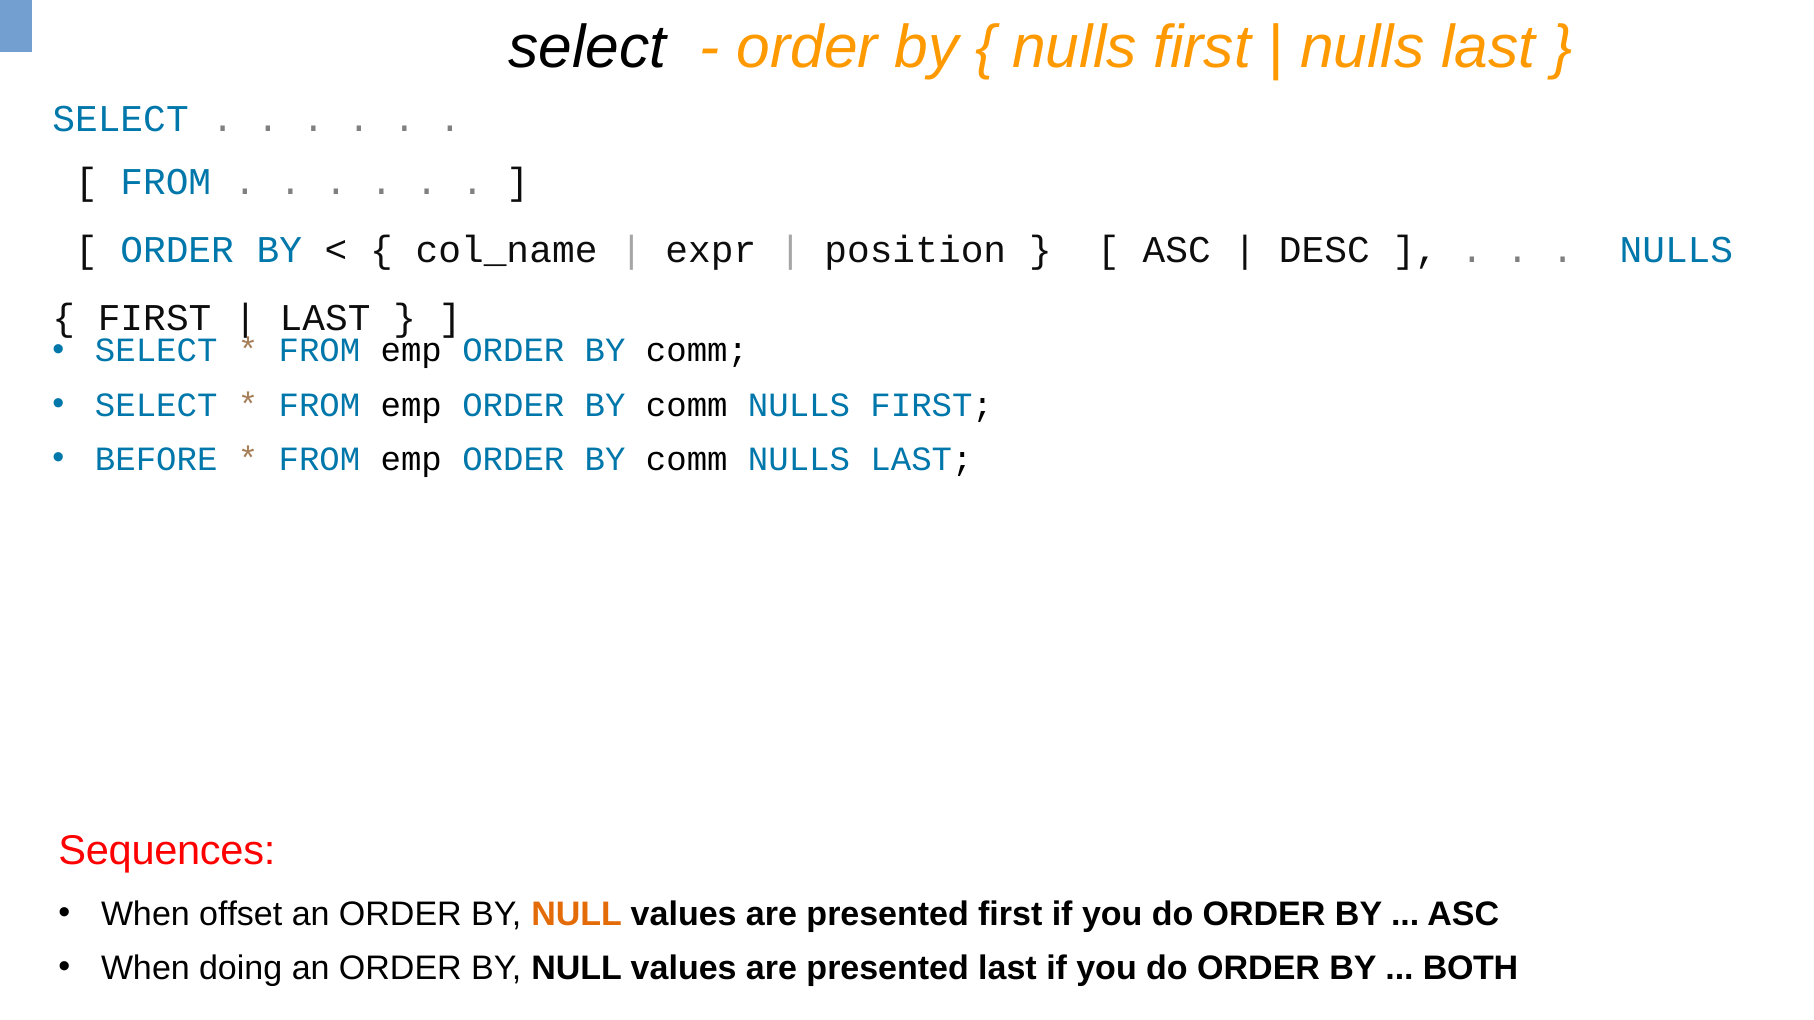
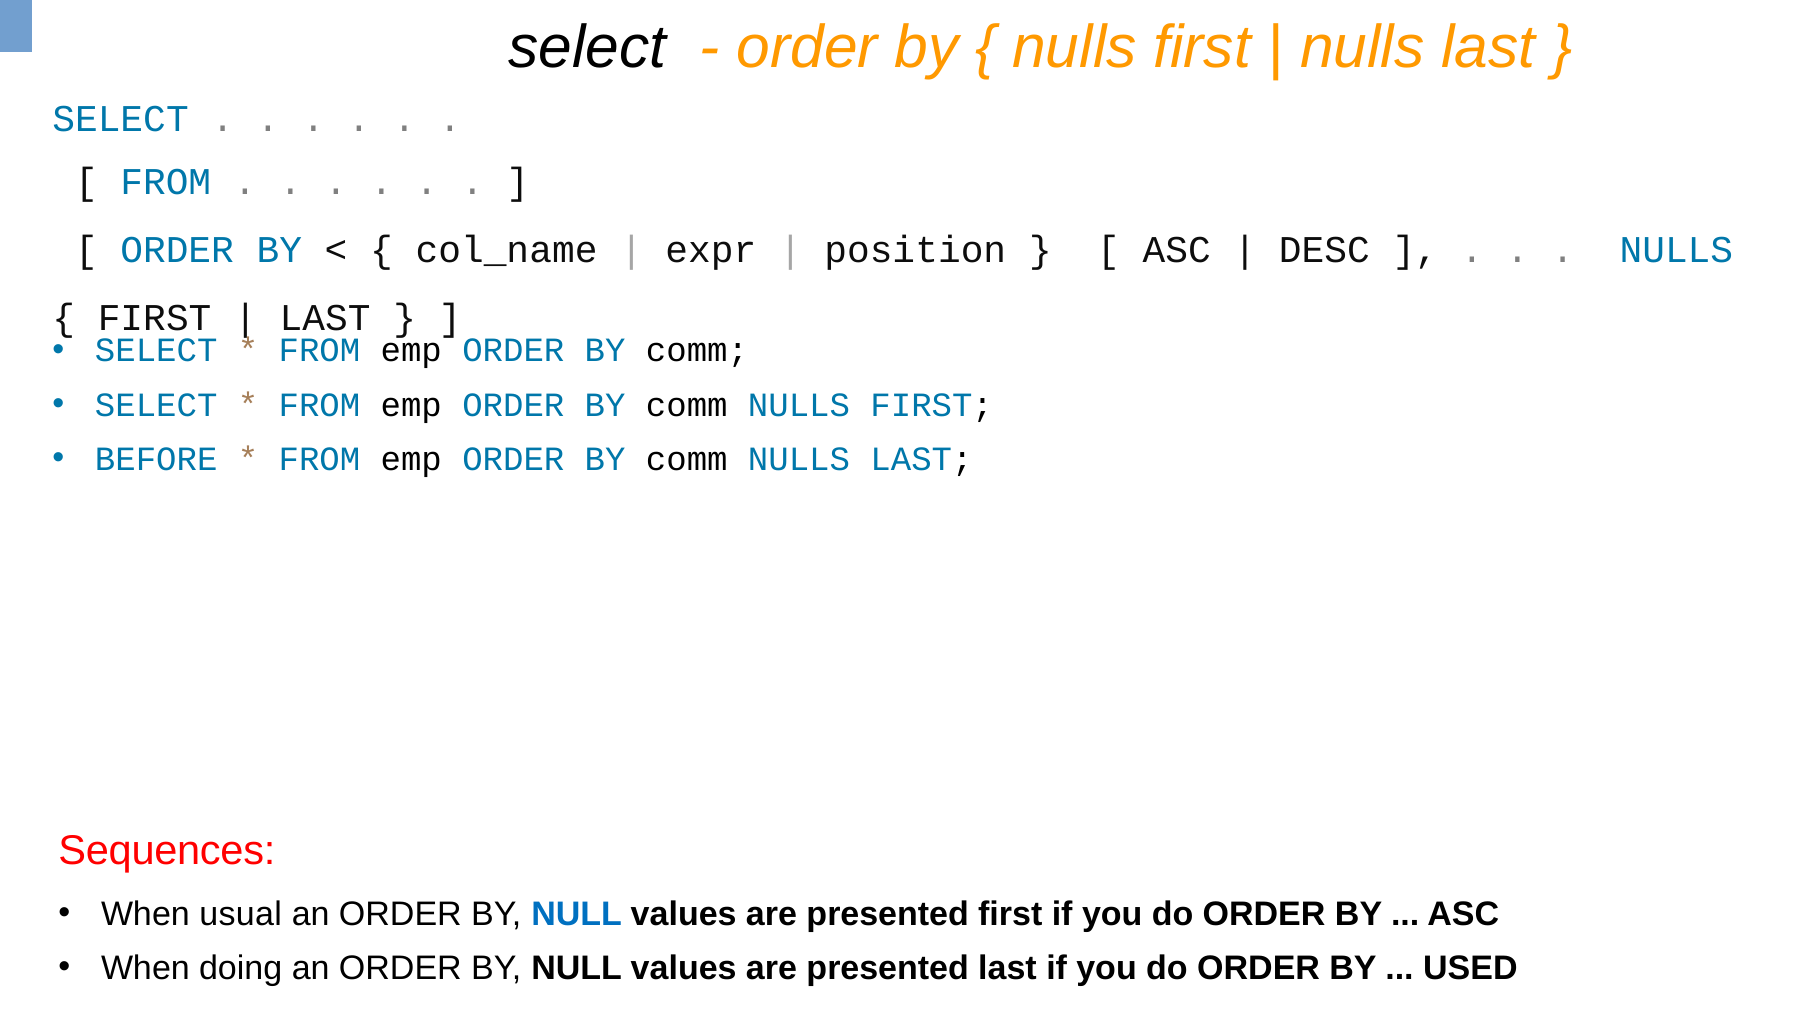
offset: offset -> usual
NULL at (577, 914) colour: orange -> blue
BOTH: BOTH -> USED
